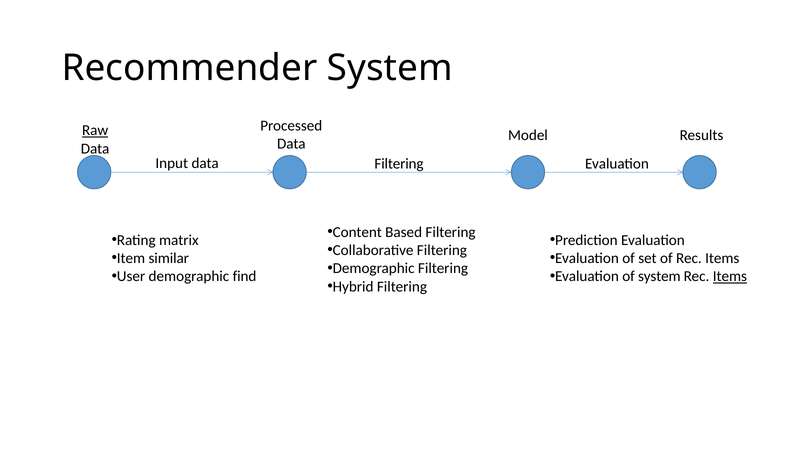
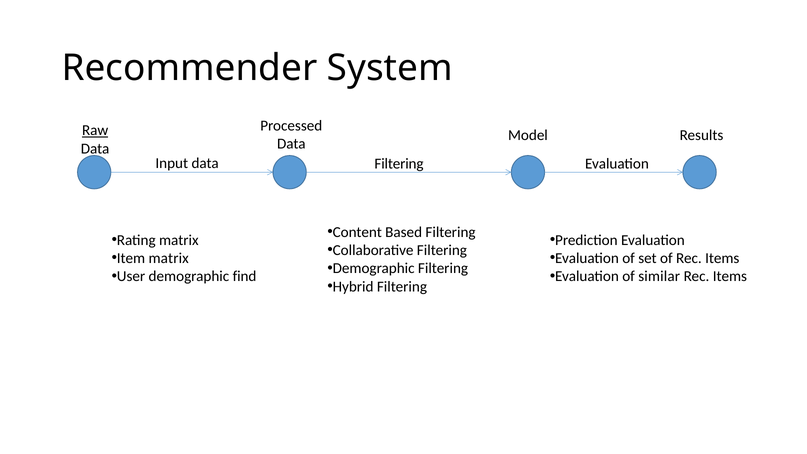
Item similar: similar -> matrix
of system: system -> similar
Items at (730, 276) underline: present -> none
